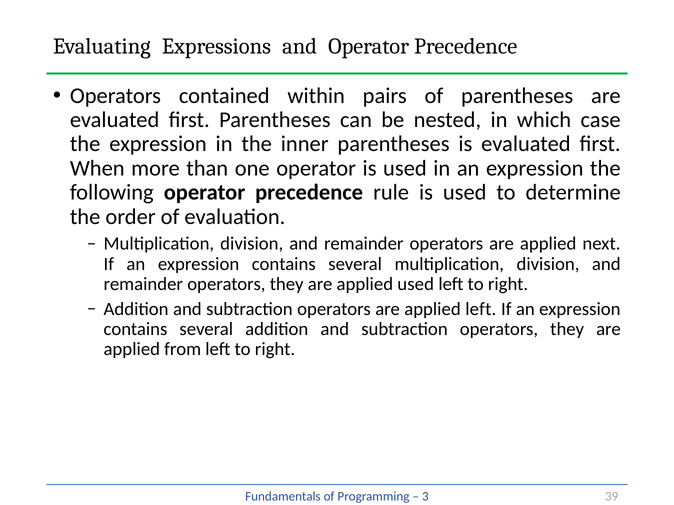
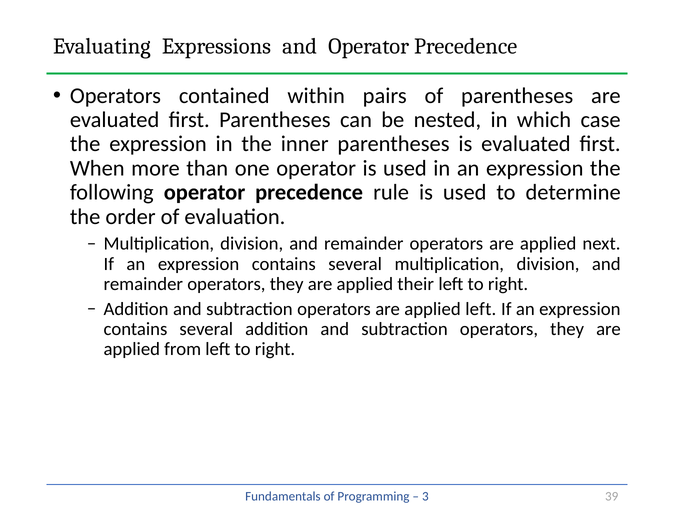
applied used: used -> their
